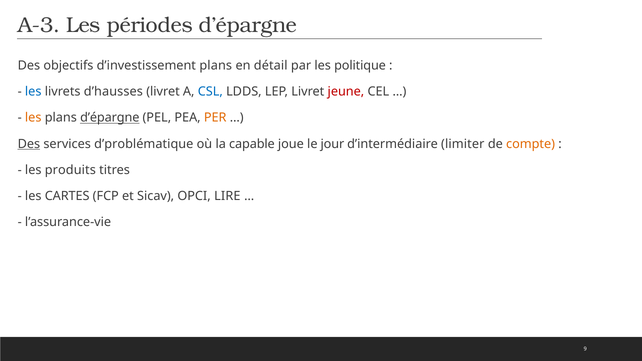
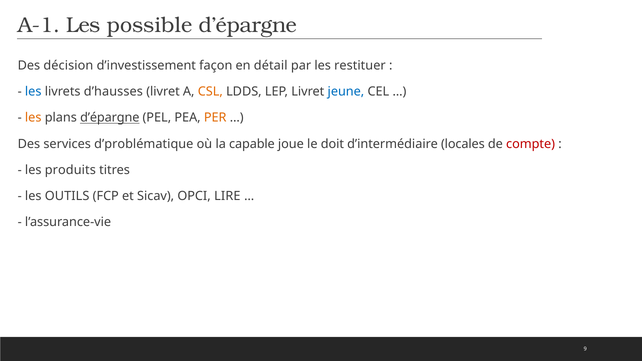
A-3: A-3 -> A-1
périodes: périodes -> possible
objectifs: objectifs -> décision
d’investissement plans: plans -> façon
politique: politique -> restituer
CSL colour: blue -> orange
jeune colour: red -> blue
Des at (29, 144) underline: present -> none
jour: jour -> doit
limiter: limiter -> locales
compte colour: orange -> red
CARTES: CARTES -> OUTILS
